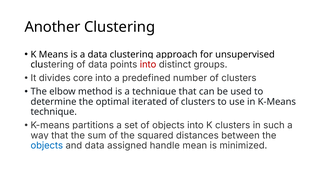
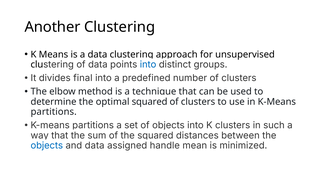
into at (148, 65) colour: red -> blue
core: core -> final
optimal iterated: iterated -> squared
technique at (54, 112): technique -> partitions
